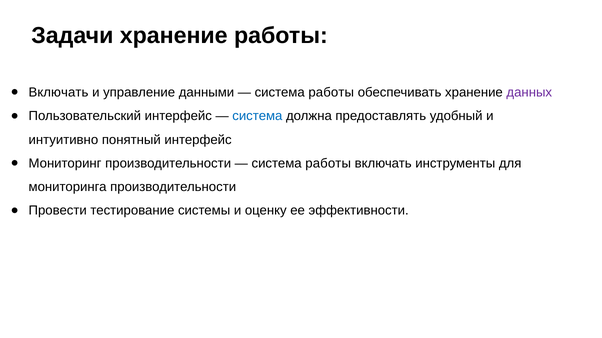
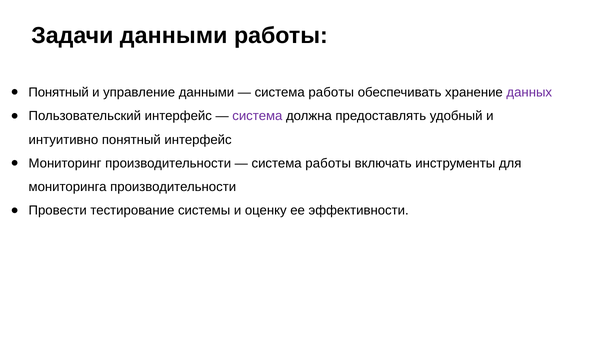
Задачи хранение: хранение -> данными
Включать at (58, 93): Включать -> Понятный
система at (257, 116) colour: blue -> purple
